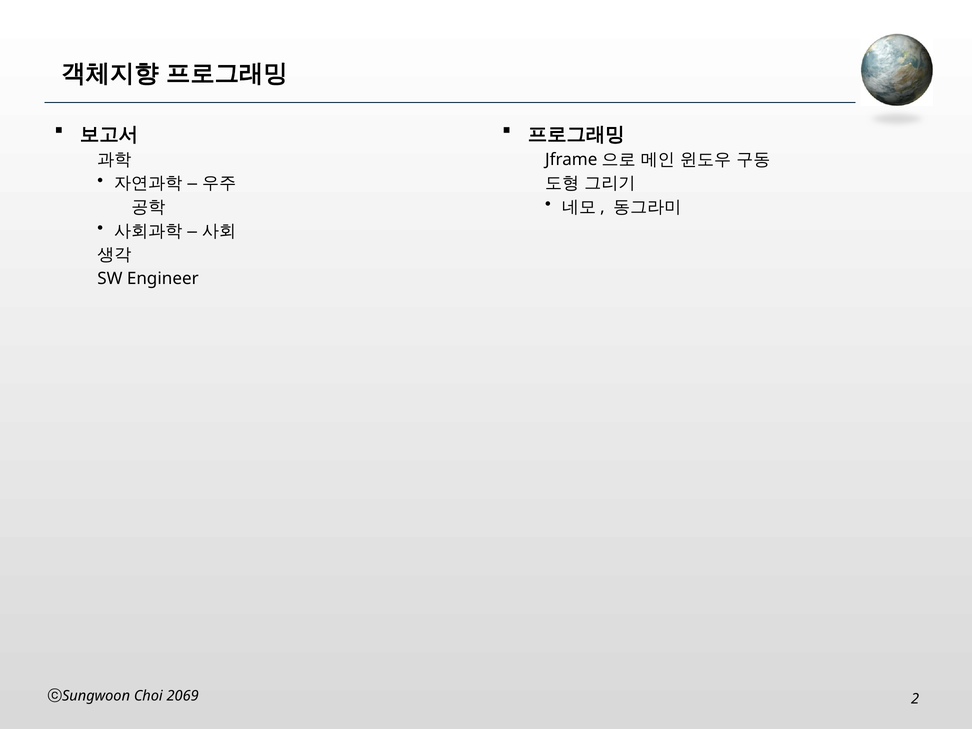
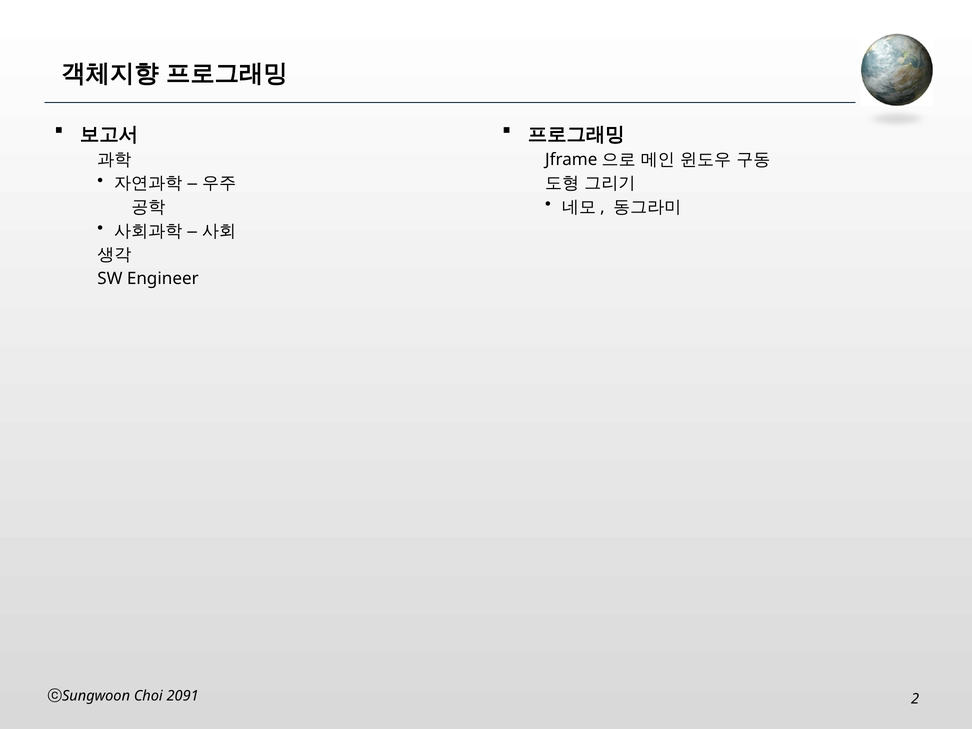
2069: 2069 -> 2091
